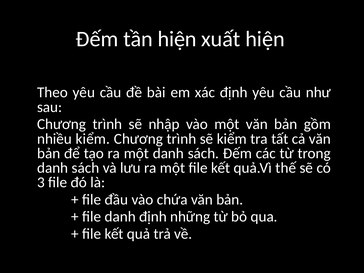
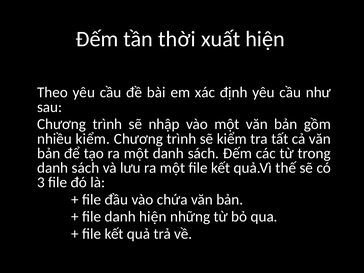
tần hiện: hiện -> thời
danh định: định -> hiện
